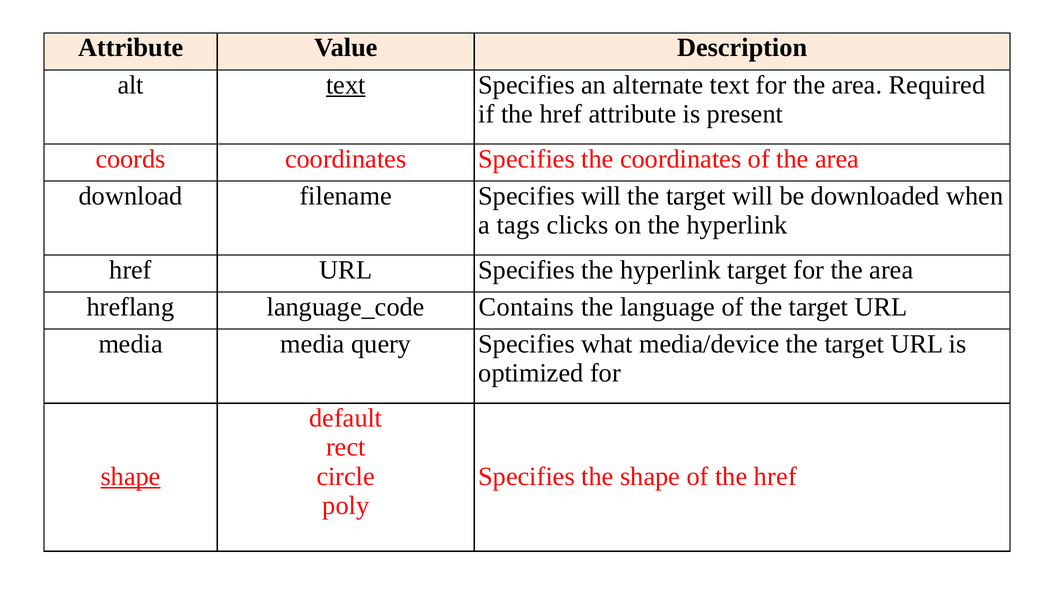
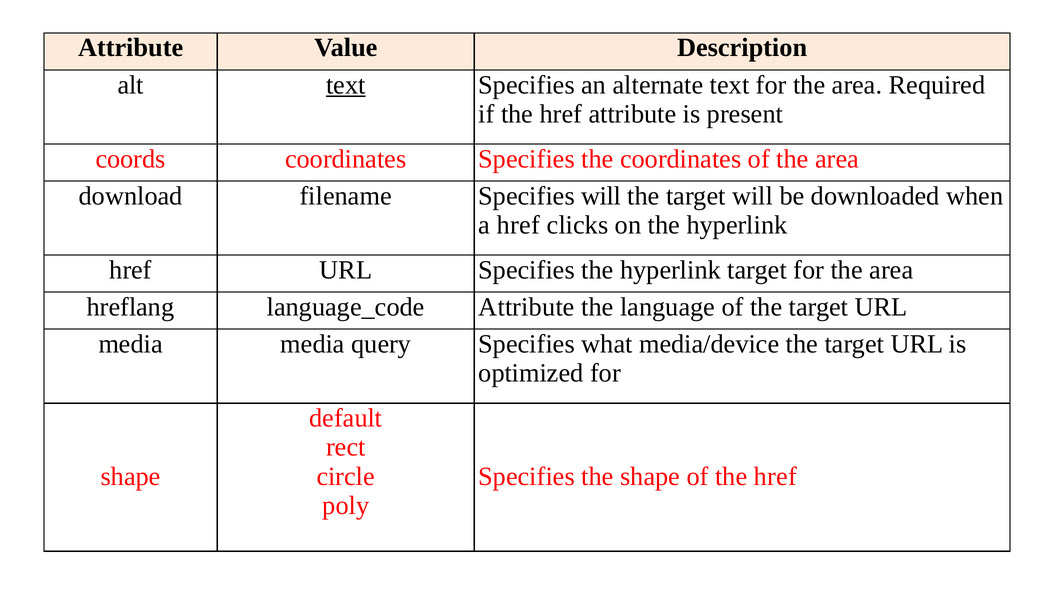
a tags: tags -> href
Contains at (526, 307): Contains -> Attribute
shape at (131, 476) underline: present -> none
